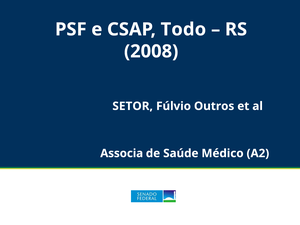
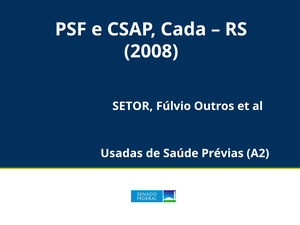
Todo: Todo -> Cada
Associa: Associa -> Usadas
Médico: Médico -> Prévias
